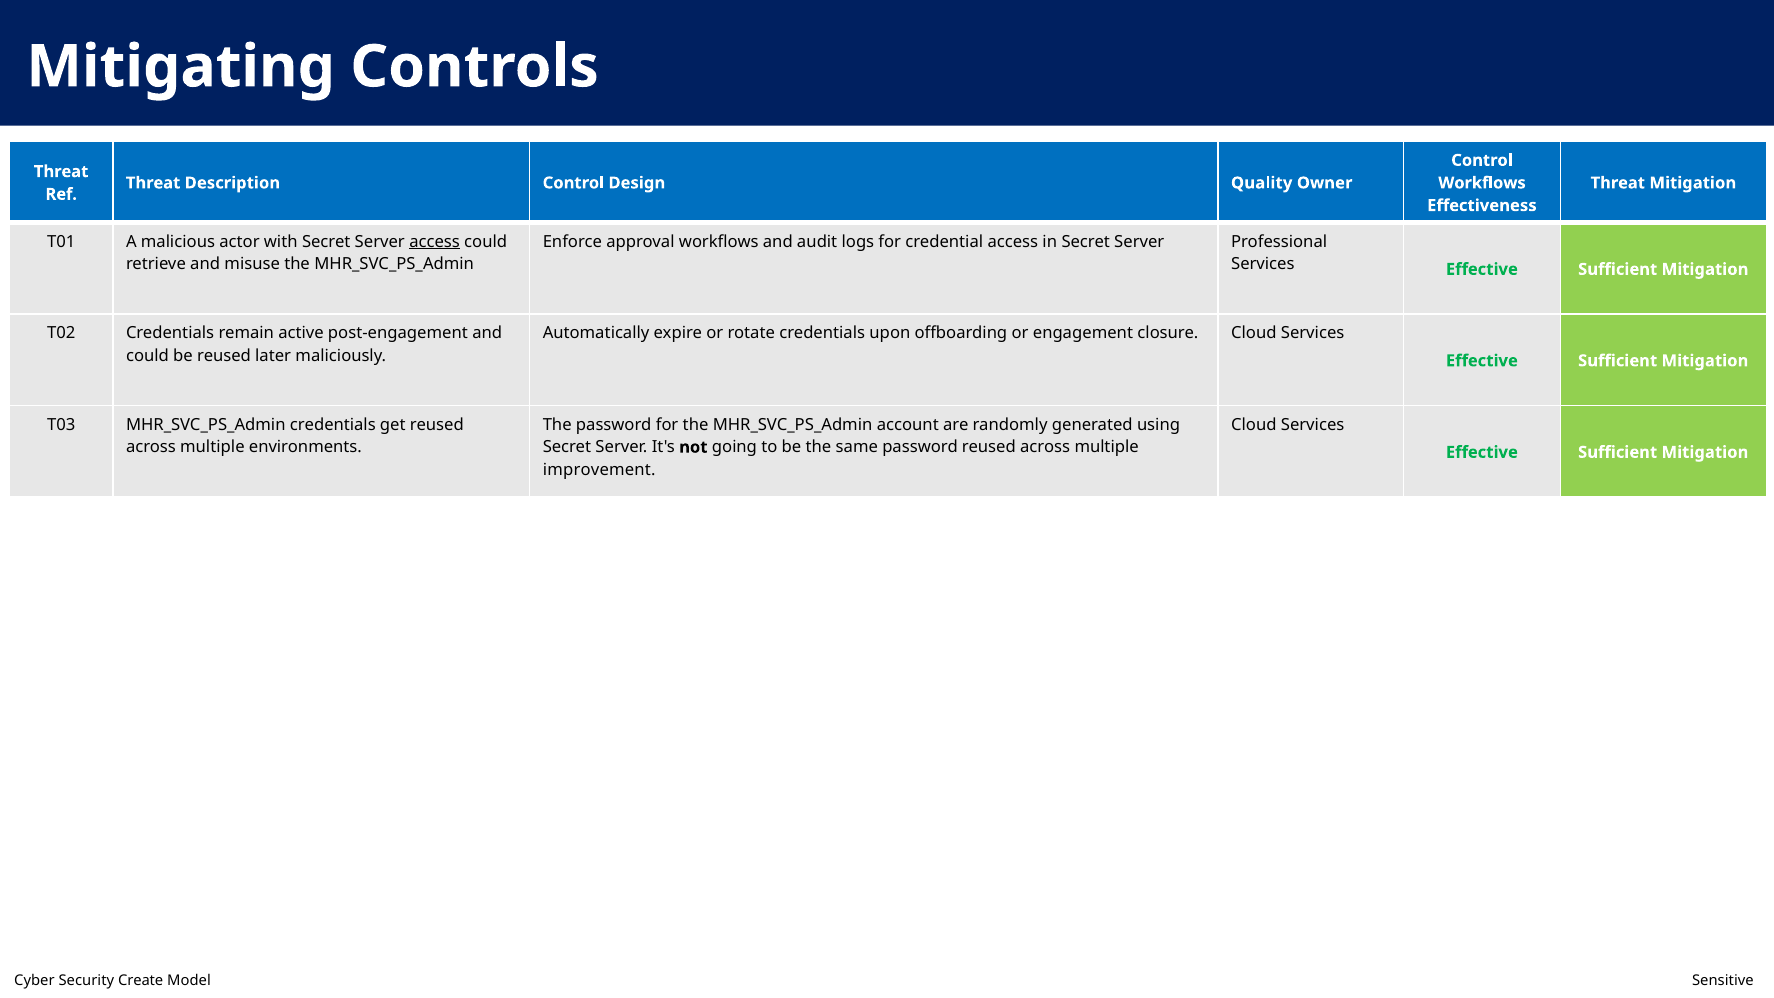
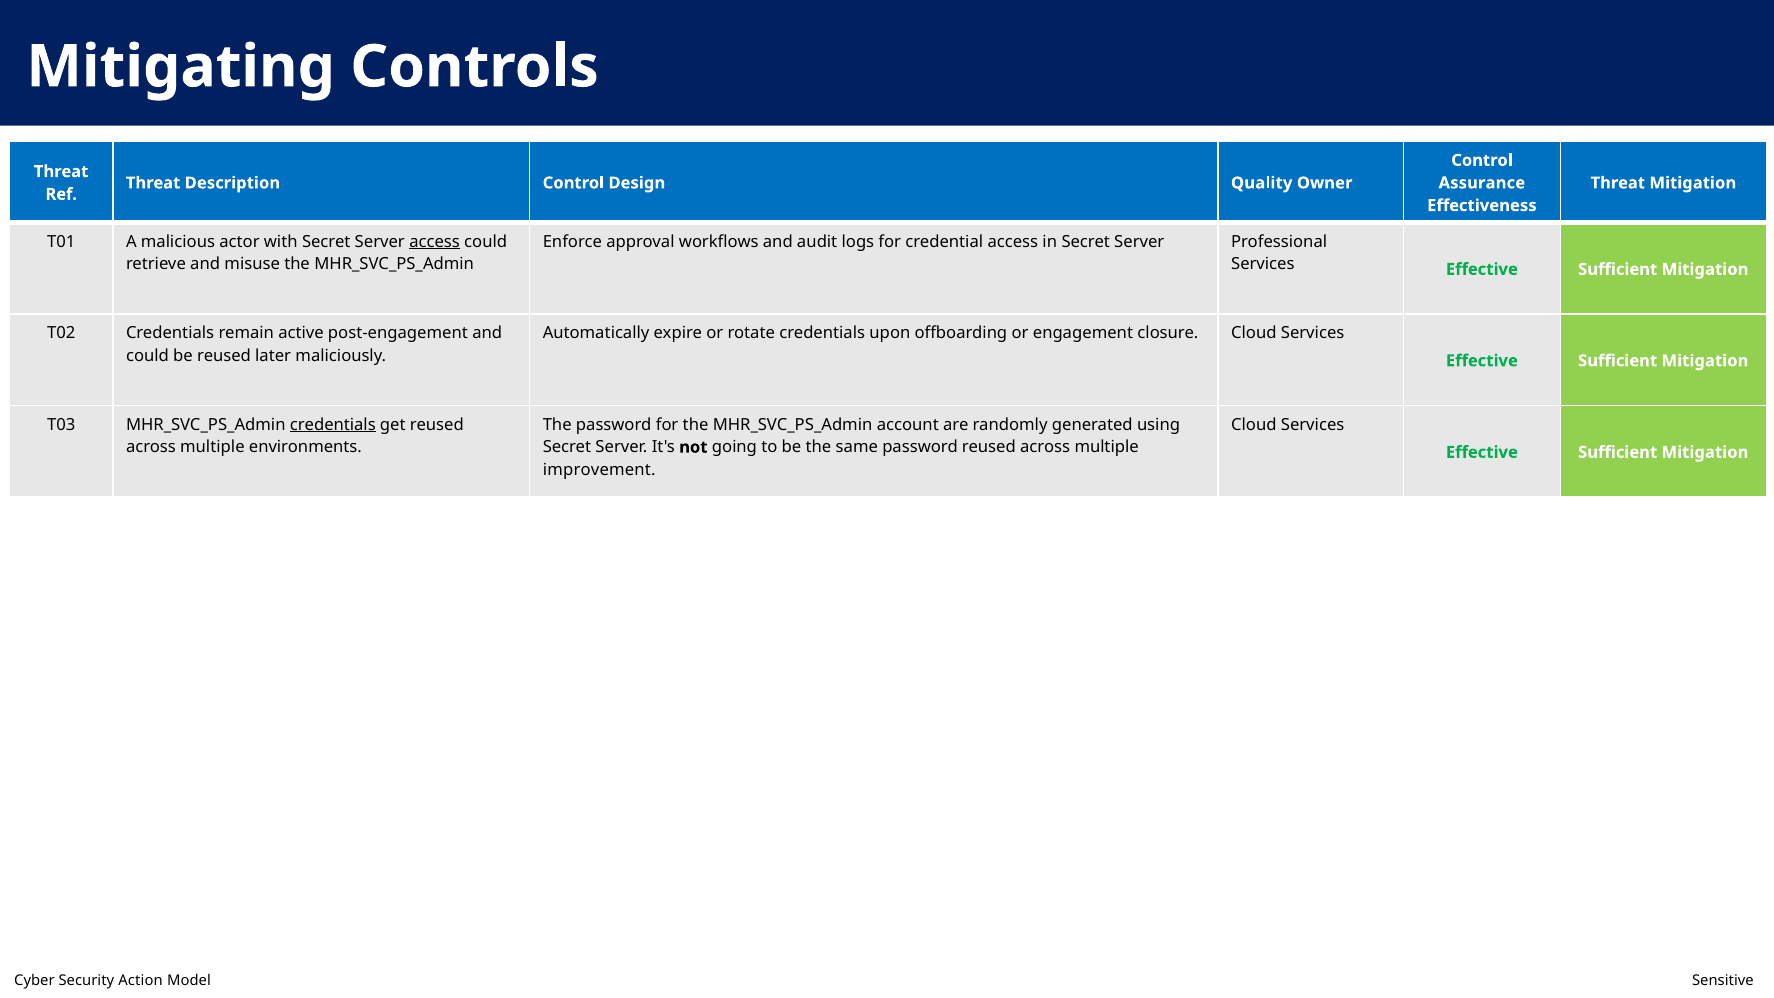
Workflows at (1482, 183): Workflows -> Assurance
credentials at (333, 424) underline: none -> present
Create: Create -> Action
